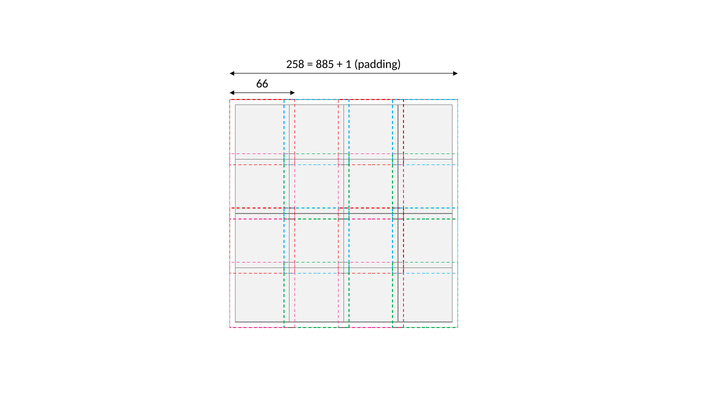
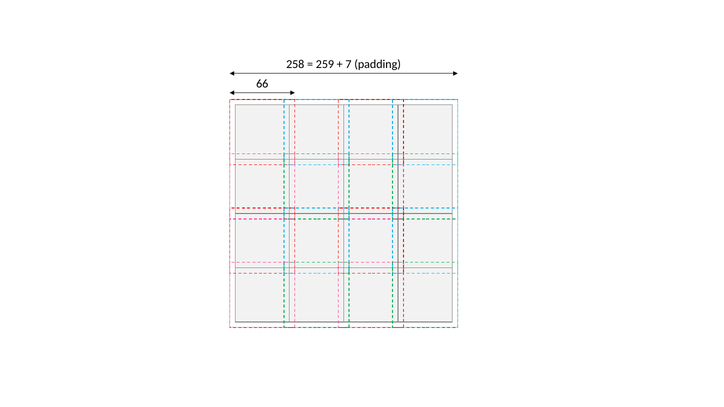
885: 885 -> 259
1: 1 -> 7
